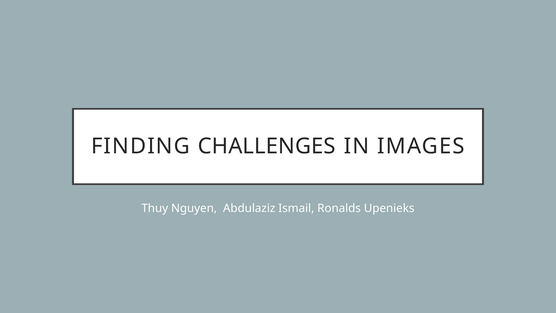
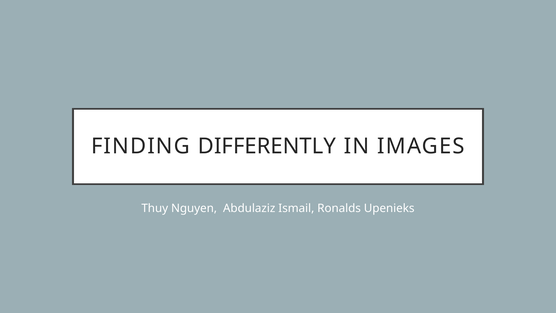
CHALLENGES: CHALLENGES -> DIFFERENTLY
